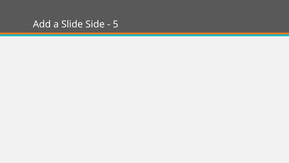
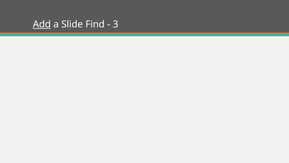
Add underline: none -> present
Side: Side -> Find
5: 5 -> 3
